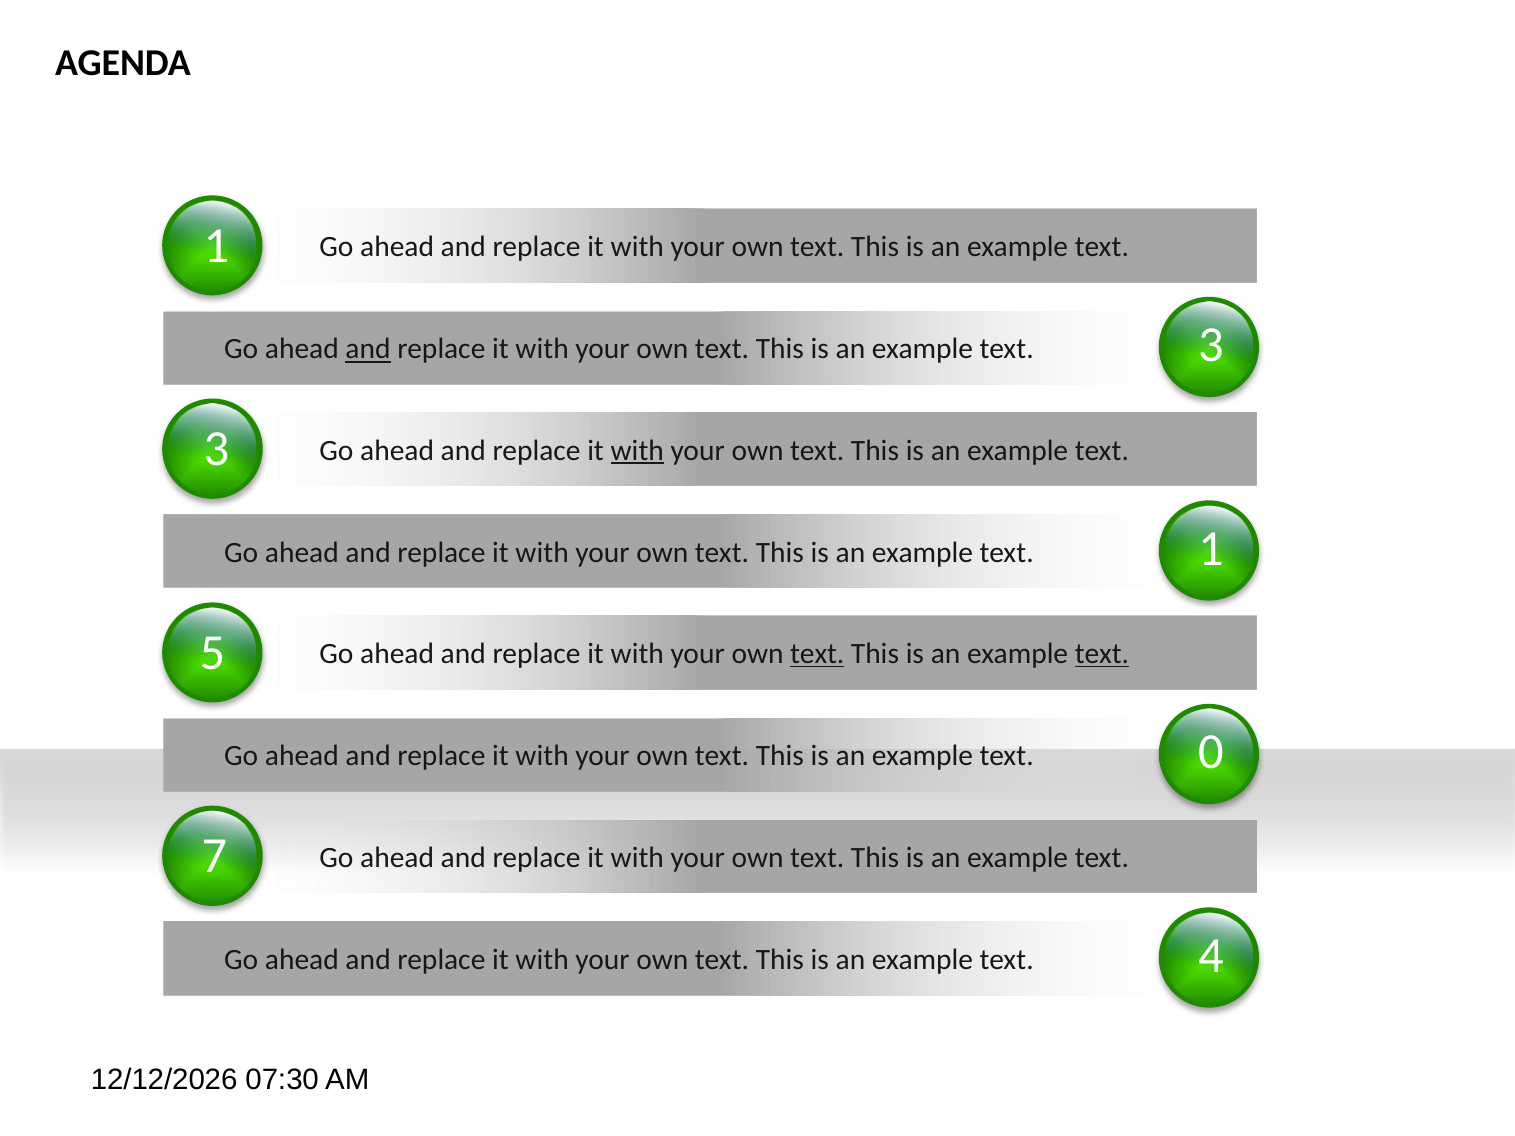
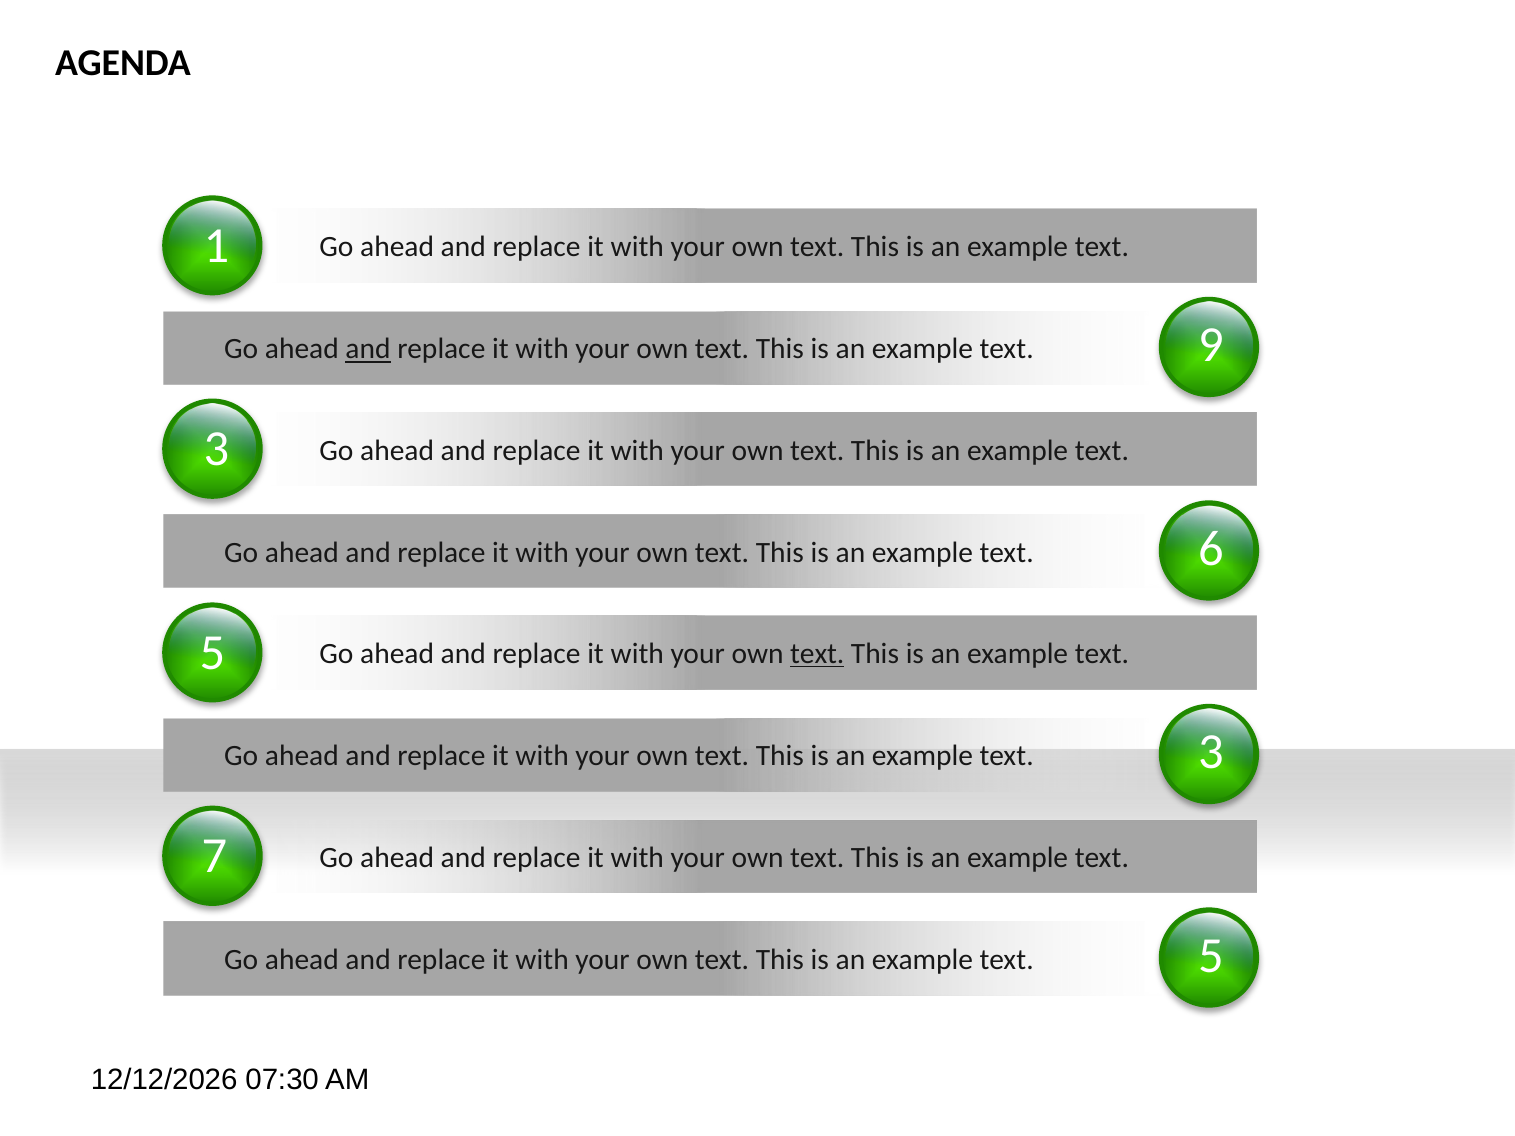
3 at (1211, 345): 3 -> 9
with at (637, 450) underline: present -> none
text 1: 1 -> 6
text at (1102, 654) underline: present -> none
0 at (1211, 752): 0 -> 3
text 4: 4 -> 5
